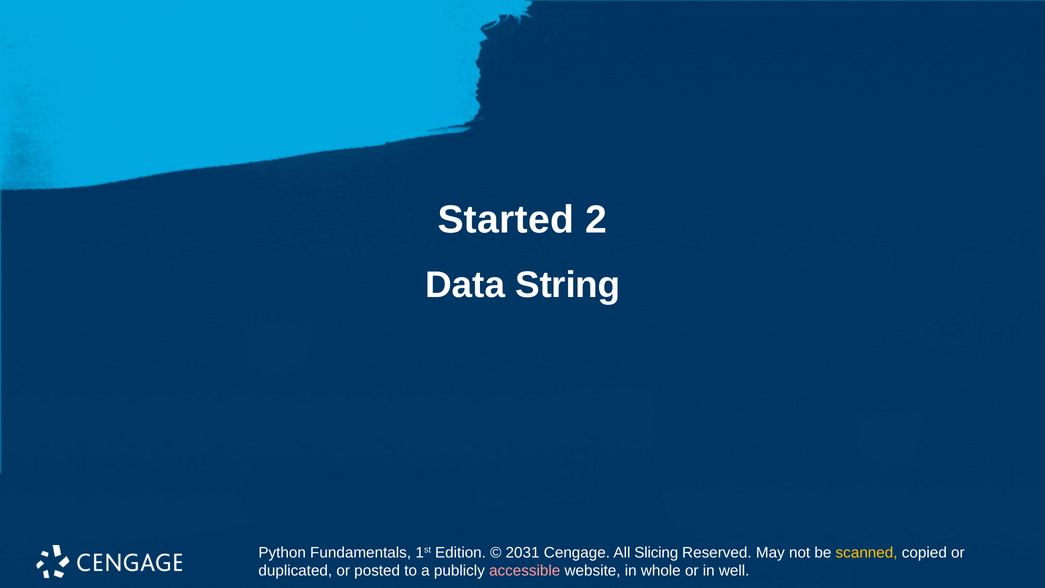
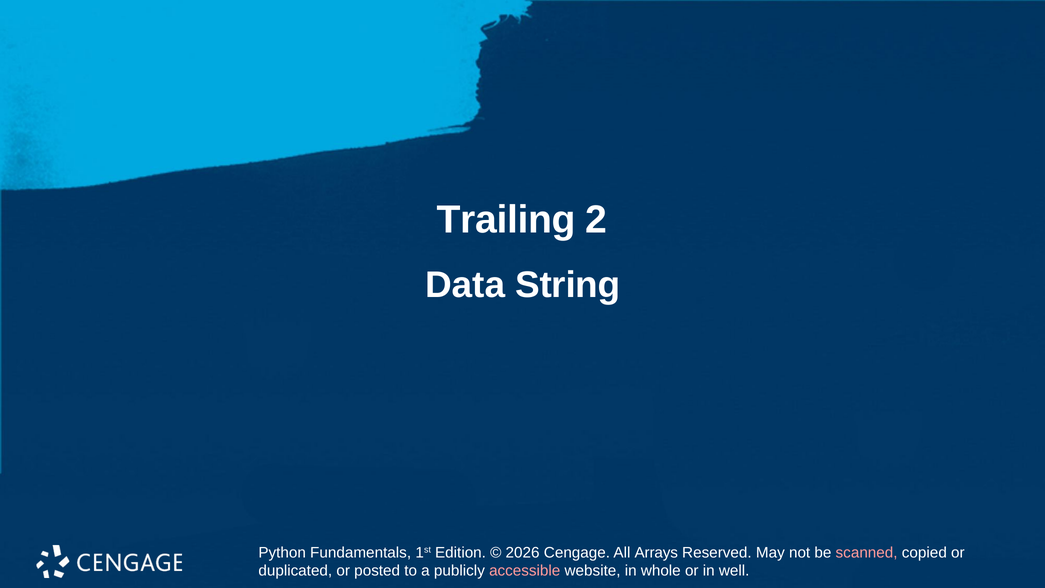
Started: Started -> Trailing
2031: 2031 -> 2026
Slicing: Slicing -> Arrays
scanned colour: yellow -> pink
